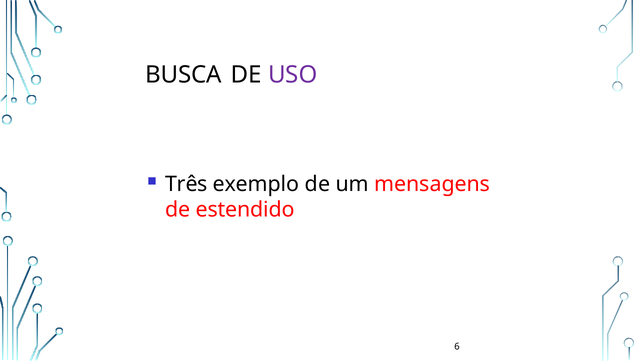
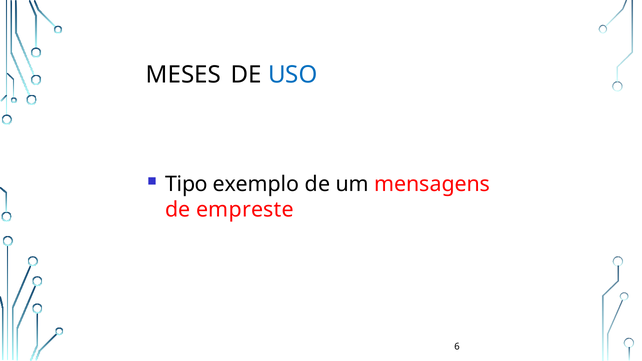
BUSCA: BUSCA -> MESES
USO colour: purple -> blue
Três: Três -> Tipo
estendido: estendido -> empreste
